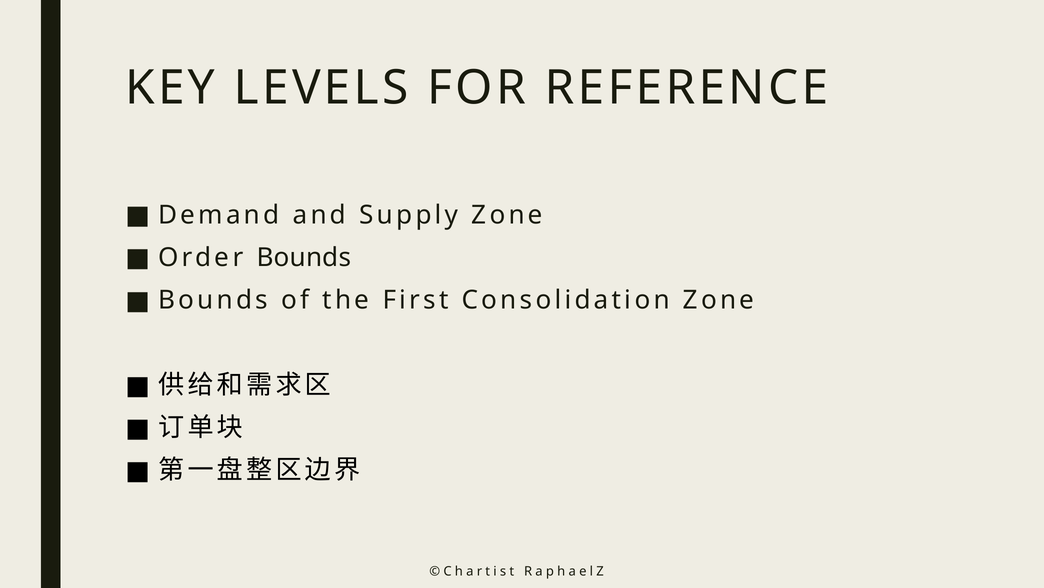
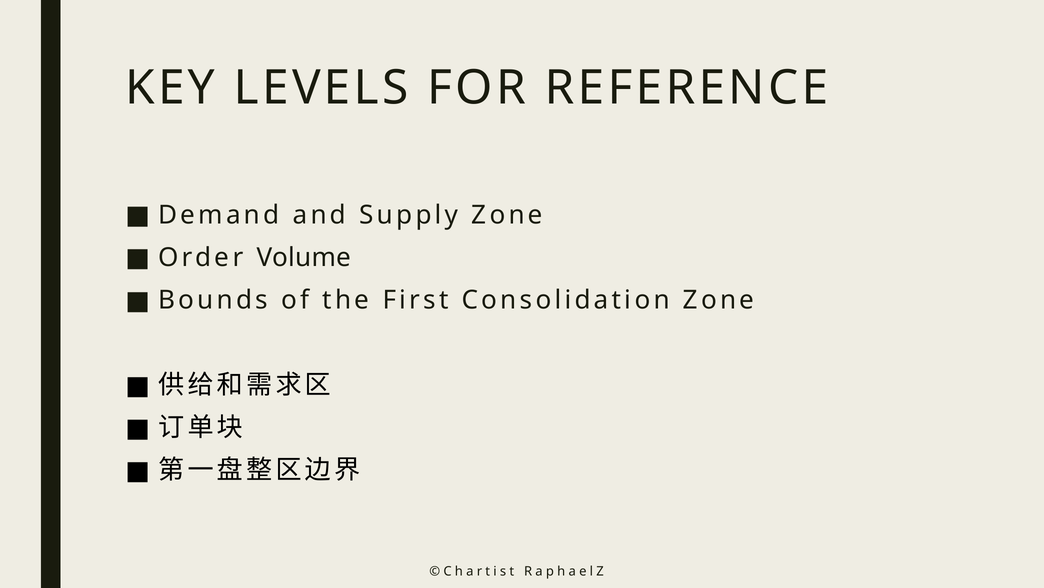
Order Bounds: Bounds -> Volume
